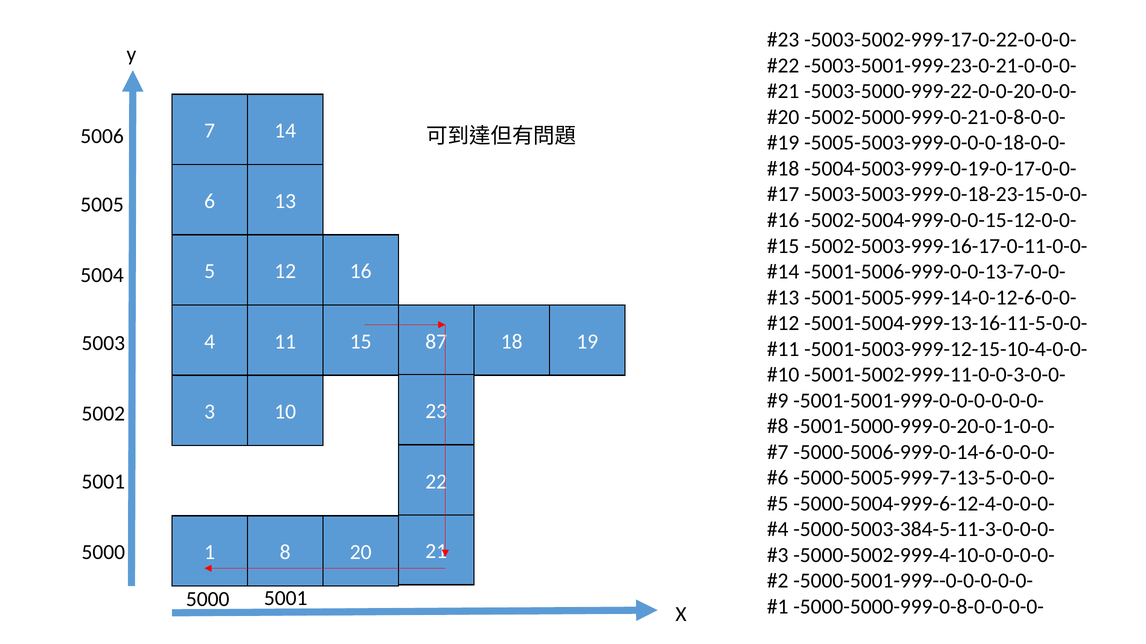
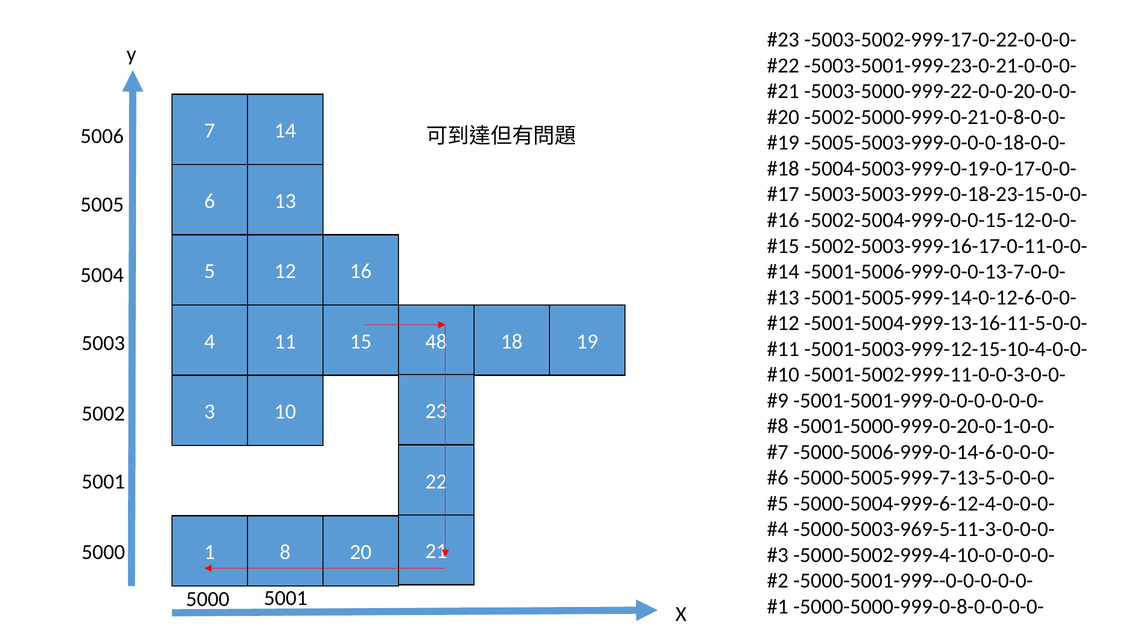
87: 87 -> 48
-5000-5003-384-5-11-3-0-0-0-: -5000-5003-384-5-11-3-0-0-0- -> -5000-5003-969-5-11-3-0-0-0-
